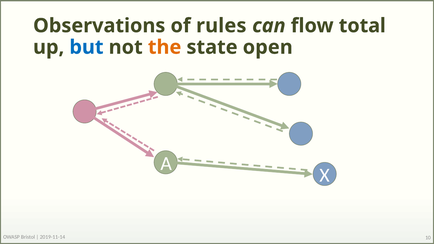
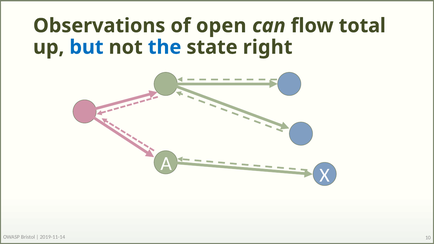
rules: rules -> open
the colour: orange -> blue
open: open -> right
